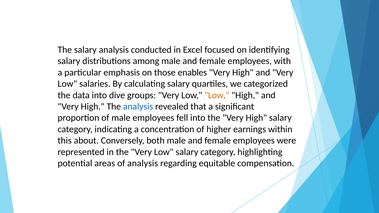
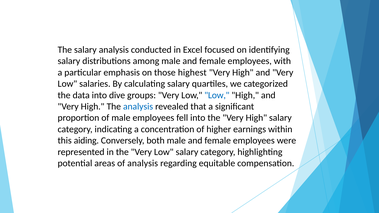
enables: enables -> highest
Low at (217, 95) colour: orange -> blue
about: about -> aiding
